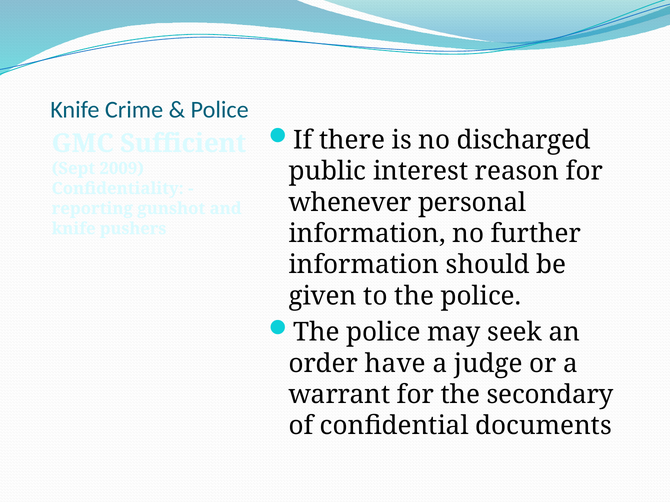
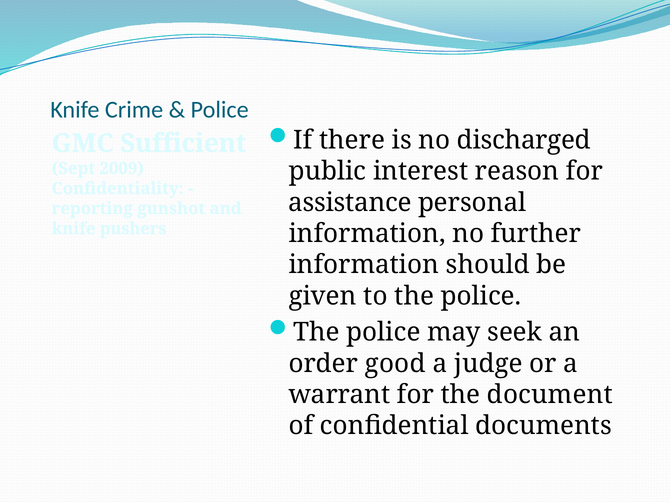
whenever: whenever -> assistance
have: have -> good
secondary: secondary -> document
